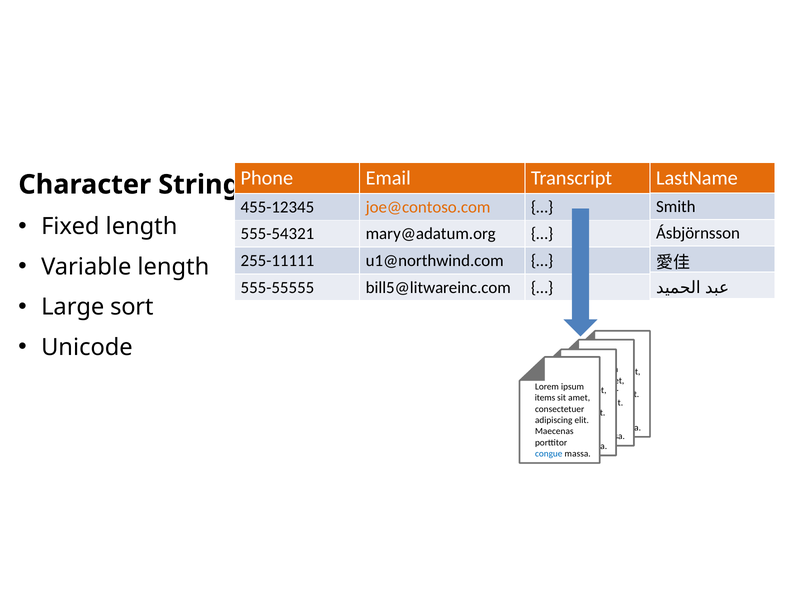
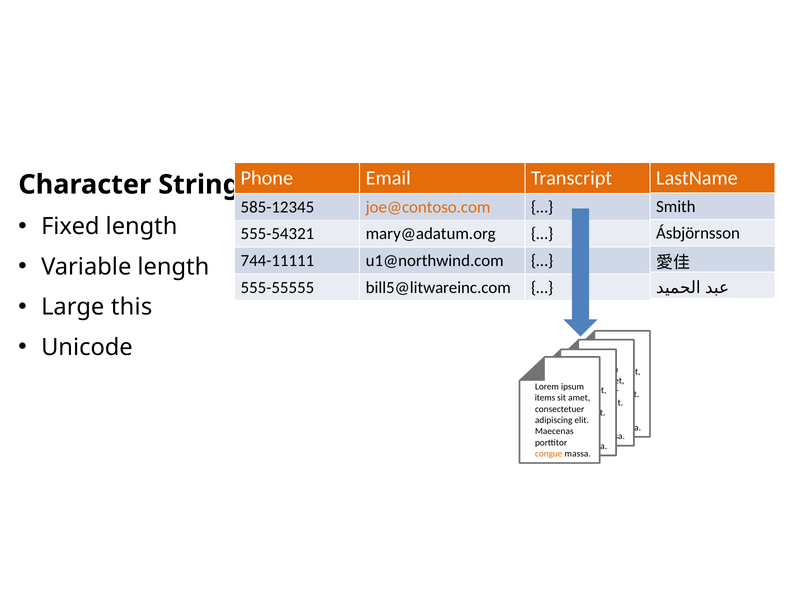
455-12345: 455-12345 -> 585-12345
255-11111: 255-11111 -> 744-11111
sort: sort -> this
congue at (549, 454) colour: blue -> orange
